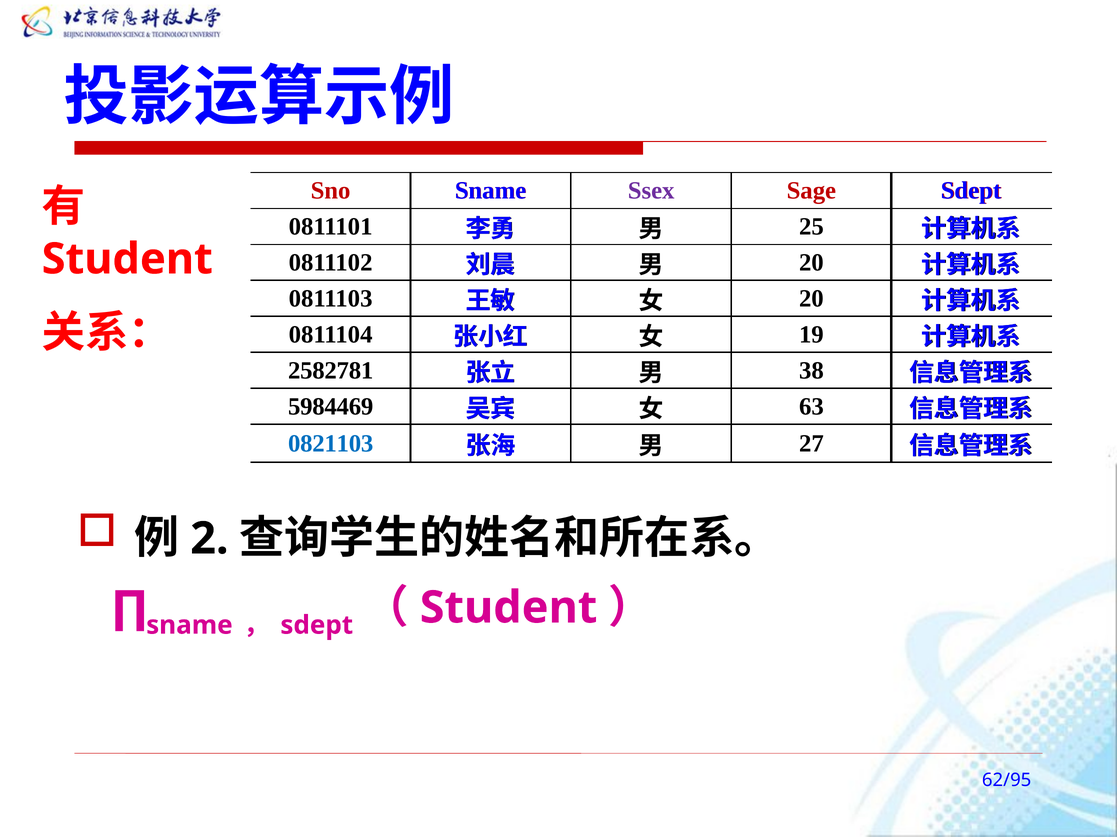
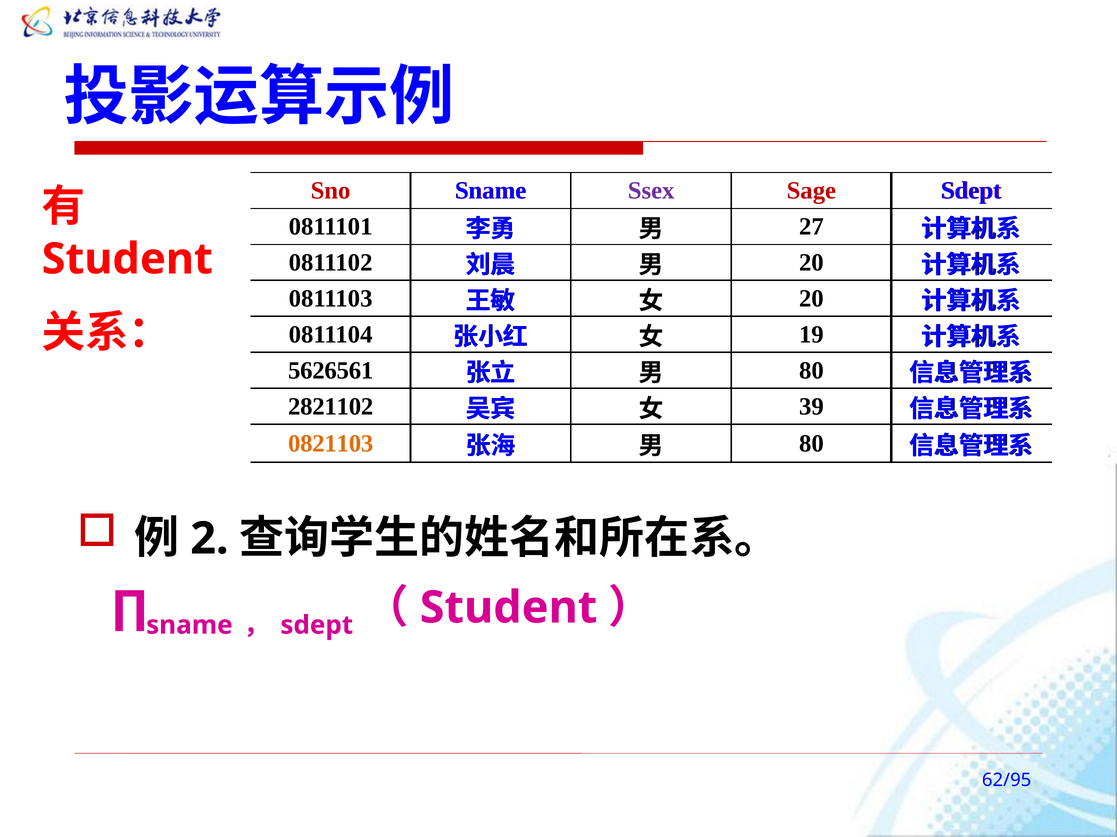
25: 25 -> 27
2582781: 2582781 -> 5626561
38 at (811, 371): 38 -> 80
5984469: 5984469 -> 2821102
63: 63 -> 39
0821103 colour: blue -> orange
27 at (811, 444): 27 -> 80
